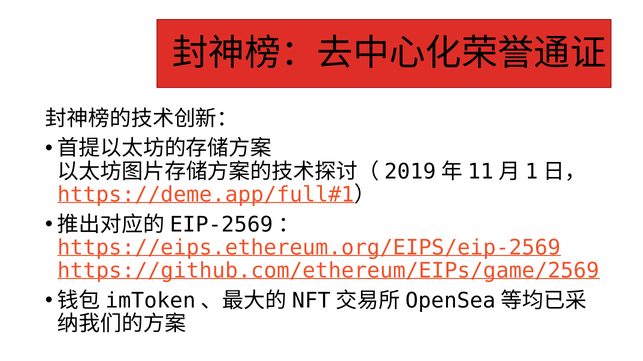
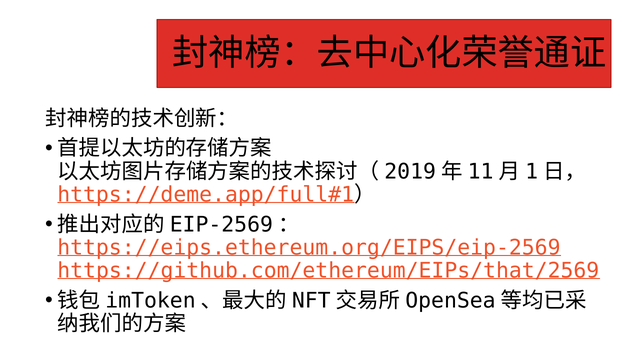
https://github.com/ethereum/EIPs/game/2569: https://github.com/ethereum/EIPs/game/2569 -> https://github.com/ethereum/EIPs/that/2569
